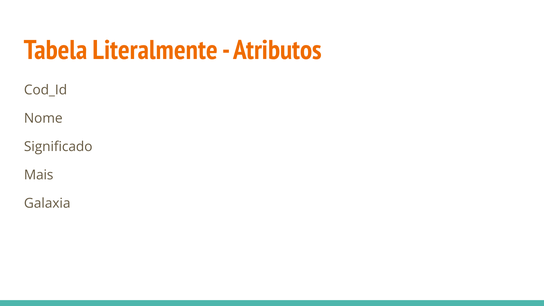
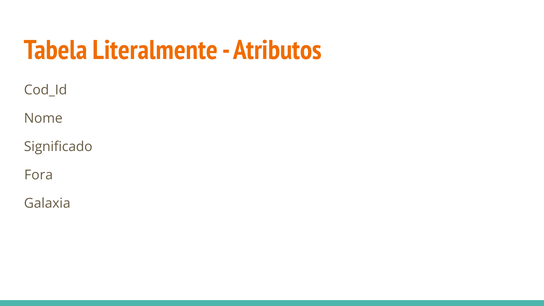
Mais: Mais -> Fora
